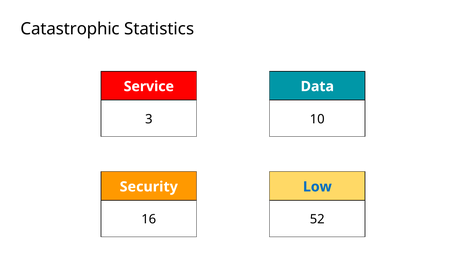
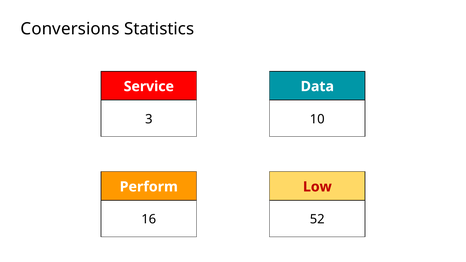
Catastrophic: Catastrophic -> Conversions
Security: Security -> Perform
Low colour: blue -> red
